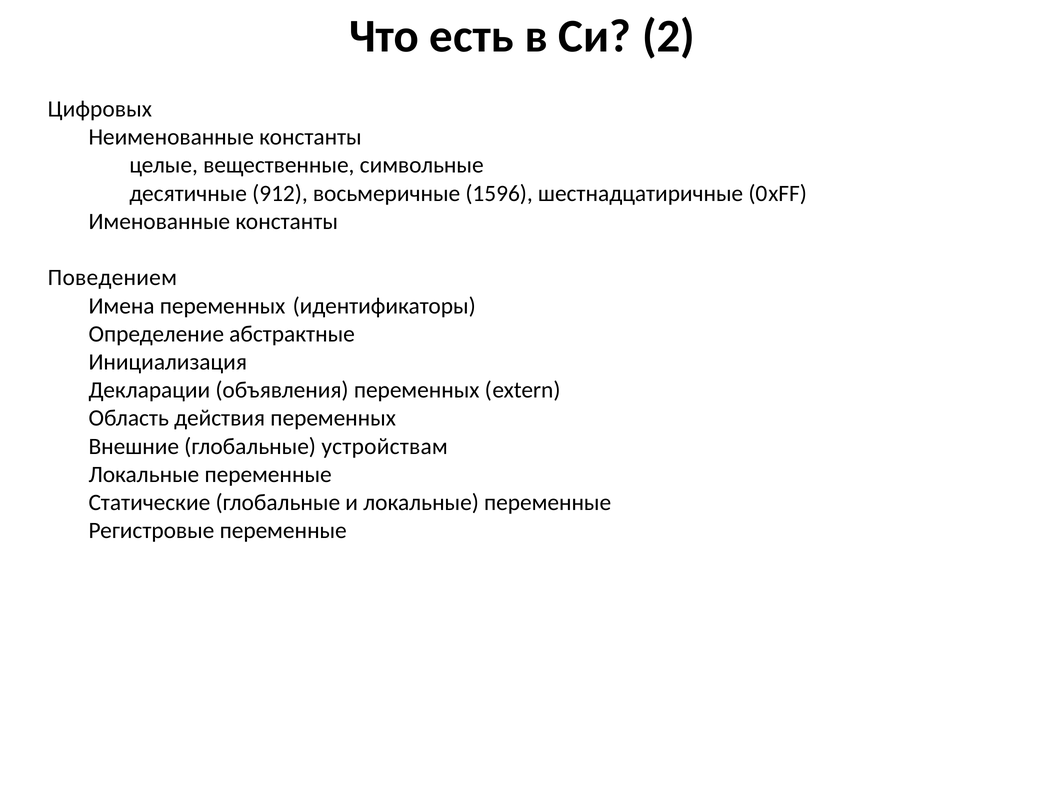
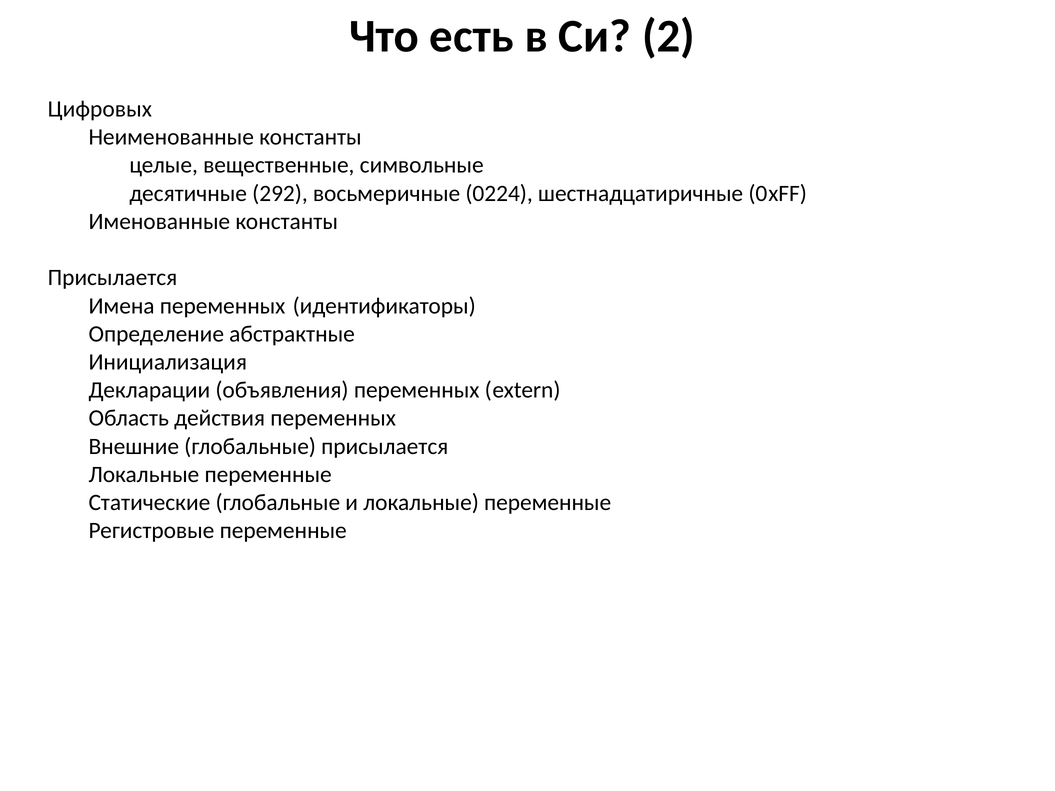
912: 912 -> 292
1596: 1596 -> 0224
Поведением at (112, 278): Поведением -> Присылается
глобальные устройствам: устройствам -> присылается
